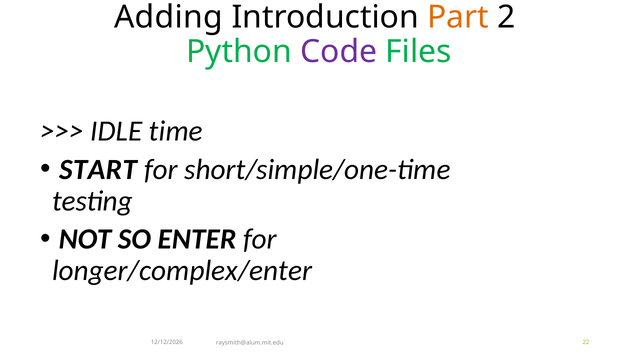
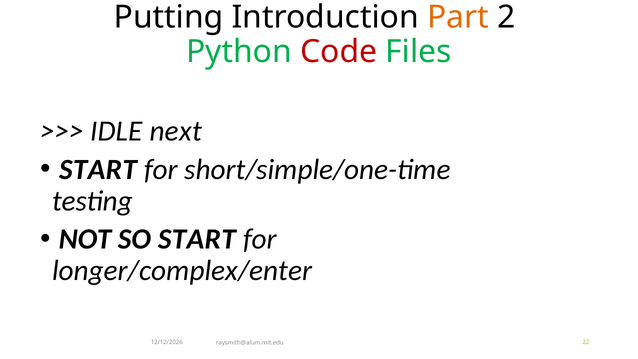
Adding: Adding -> Putting
Code colour: purple -> red
time: time -> next
SO ENTER: ENTER -> START
